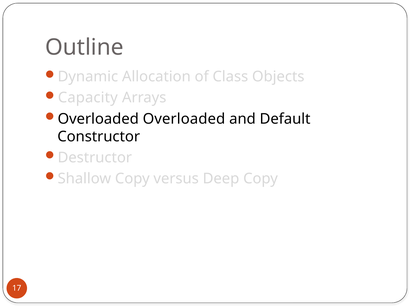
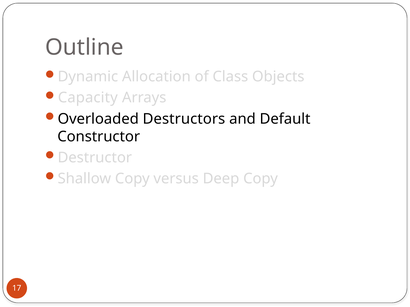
Overloaded Overloaded: Overloaded -> Destructors
